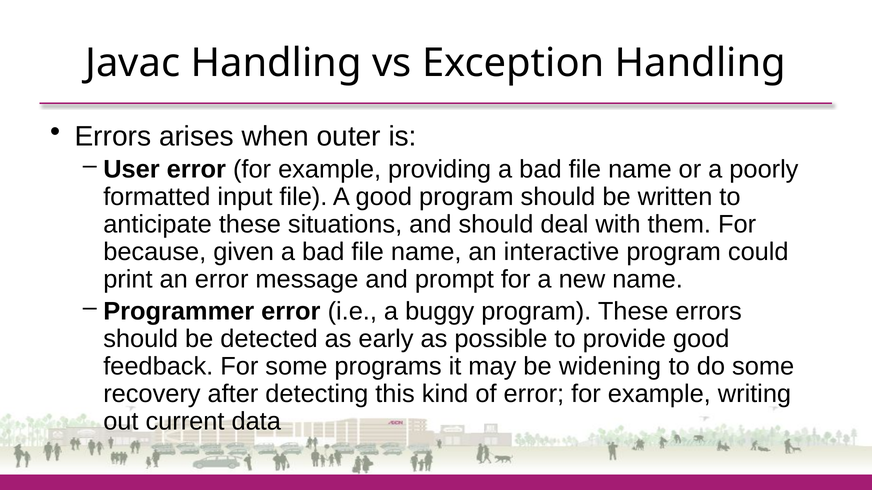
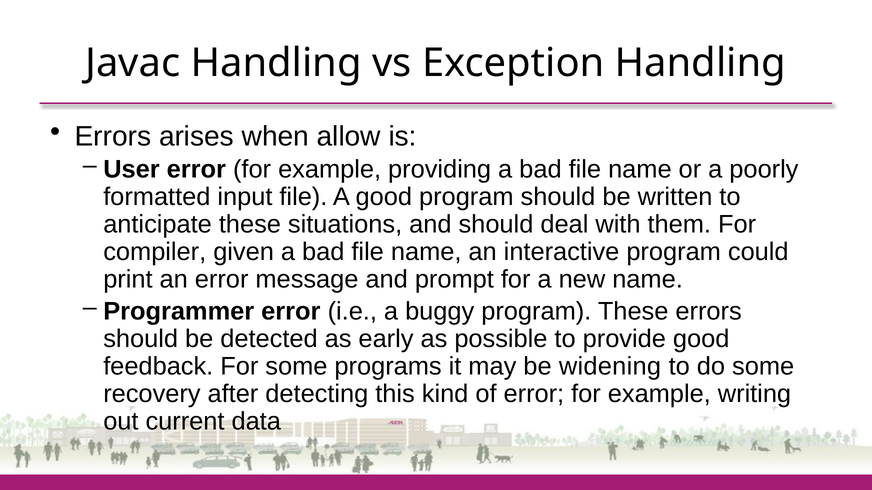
outer: outer -> allow
because: because -> compiler
